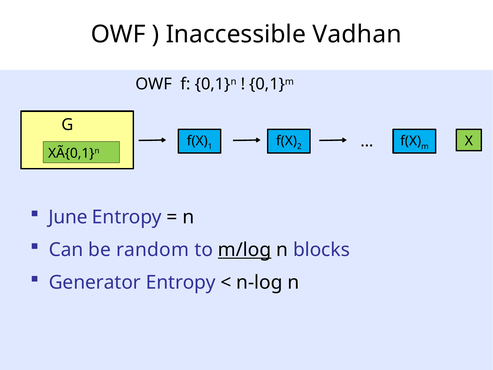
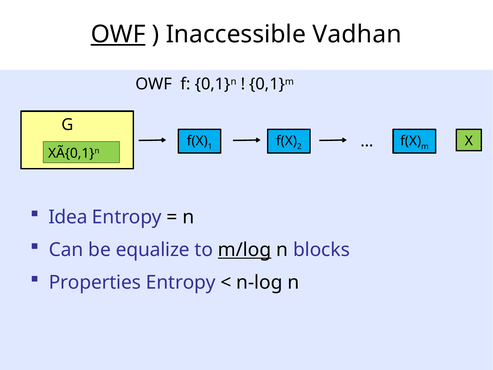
OWF at (118, 34) underline: none -> present
June: June -> Idea
random: random -> equalize
Generator: Generator -> Properties
